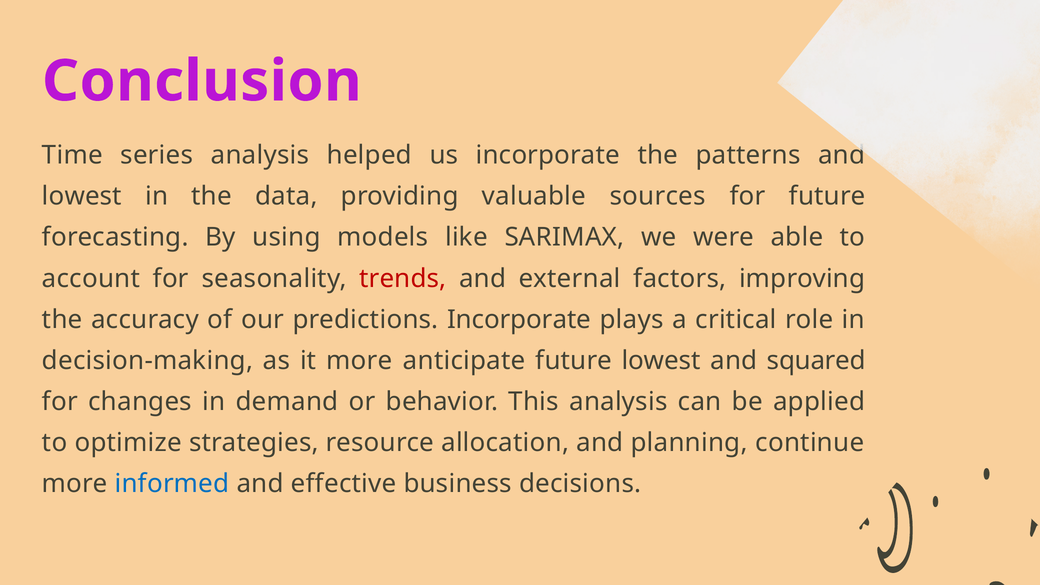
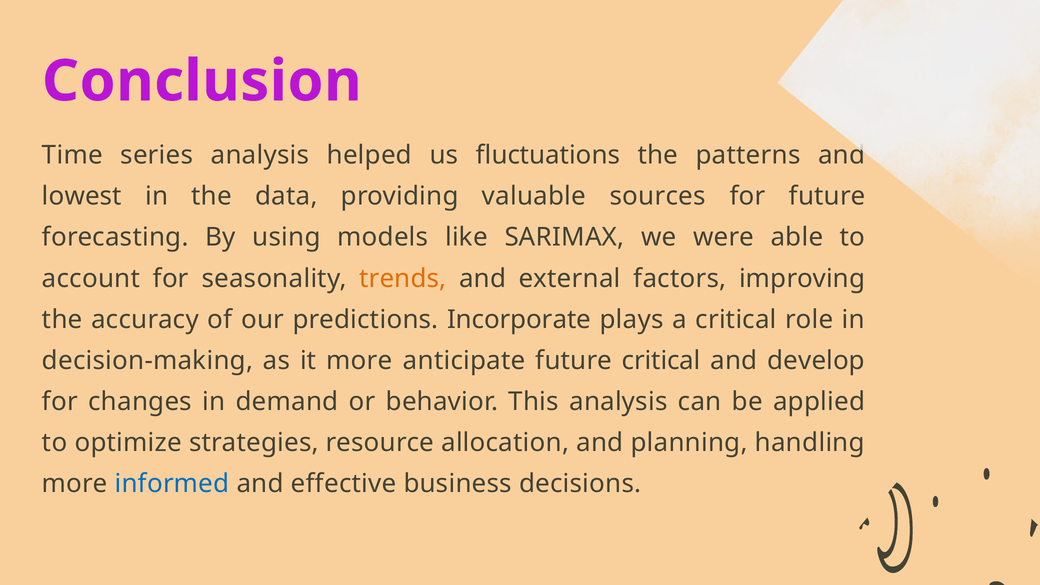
us incorporate: incorporate -> fluctuations
trends colour: red -> orange
future lowest: lowest -> critical
squared: squared -> develop
continue: continue -> handling
